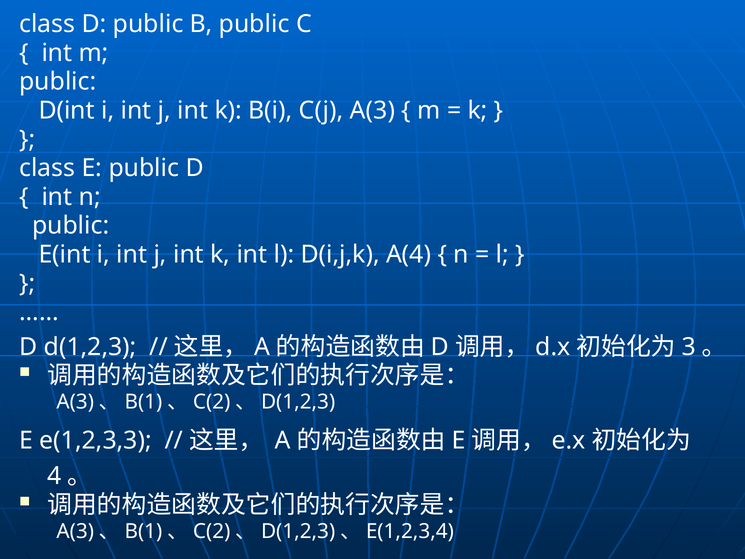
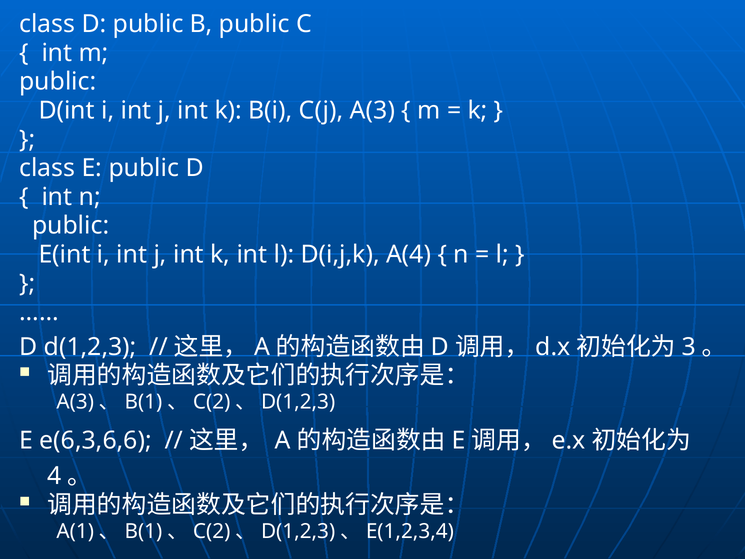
e(1,2,3,3: e(1,2,3,3 -> e(6,3,6,6
A(3 at (75, 531): A(3 -> A(1
